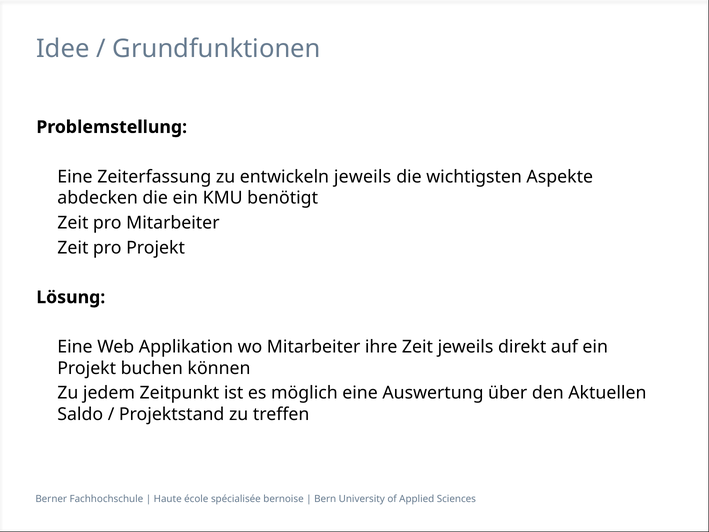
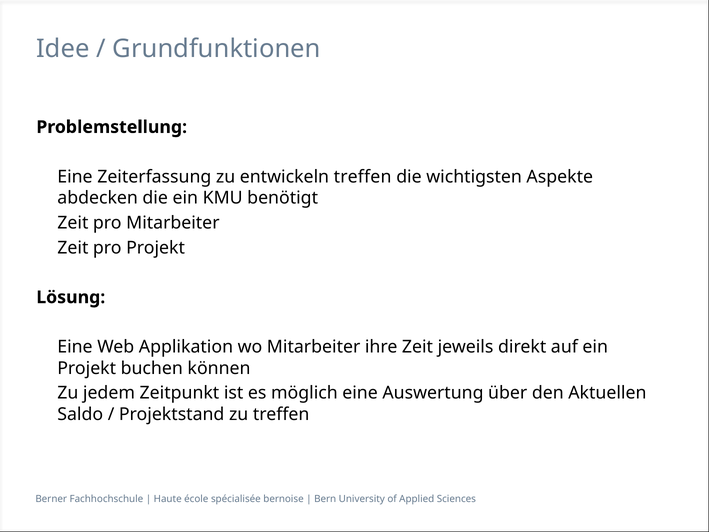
entwickeln jeweils: jeweils -> treffen
